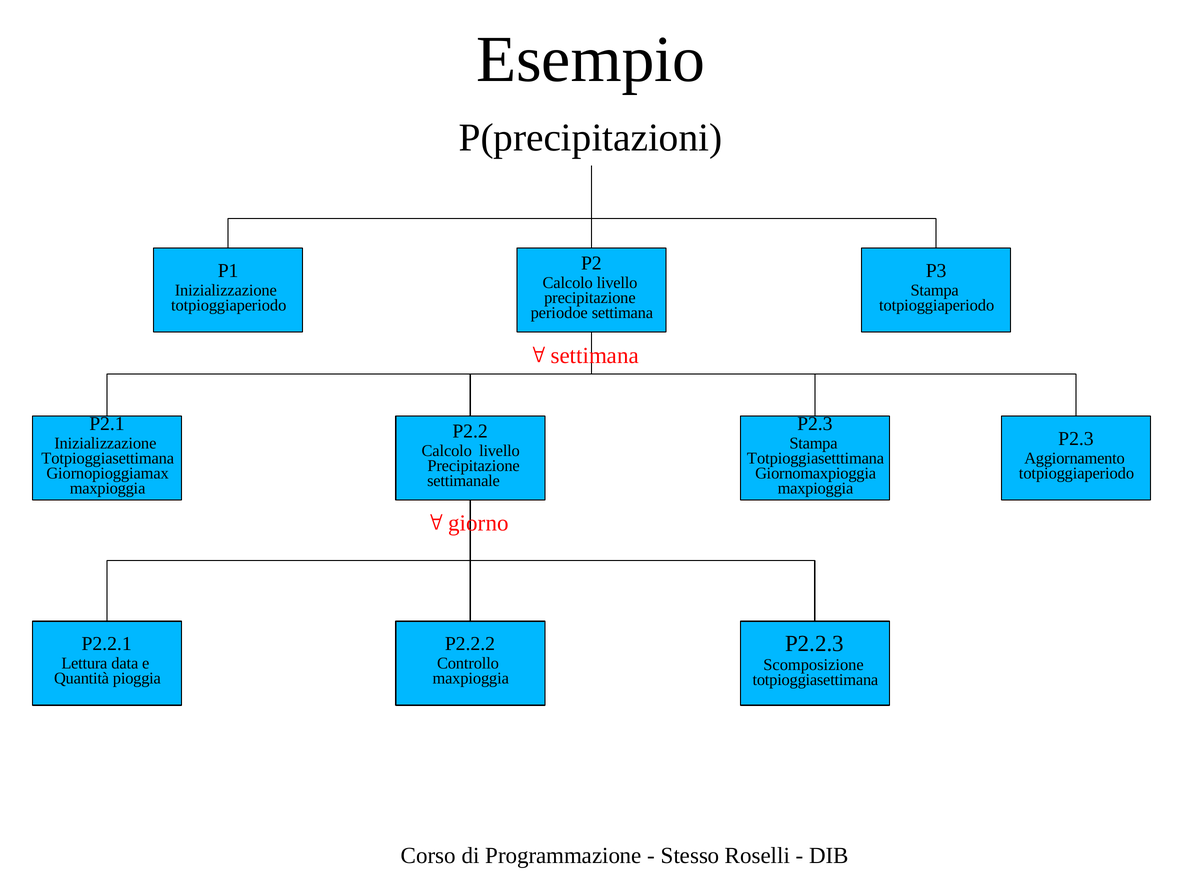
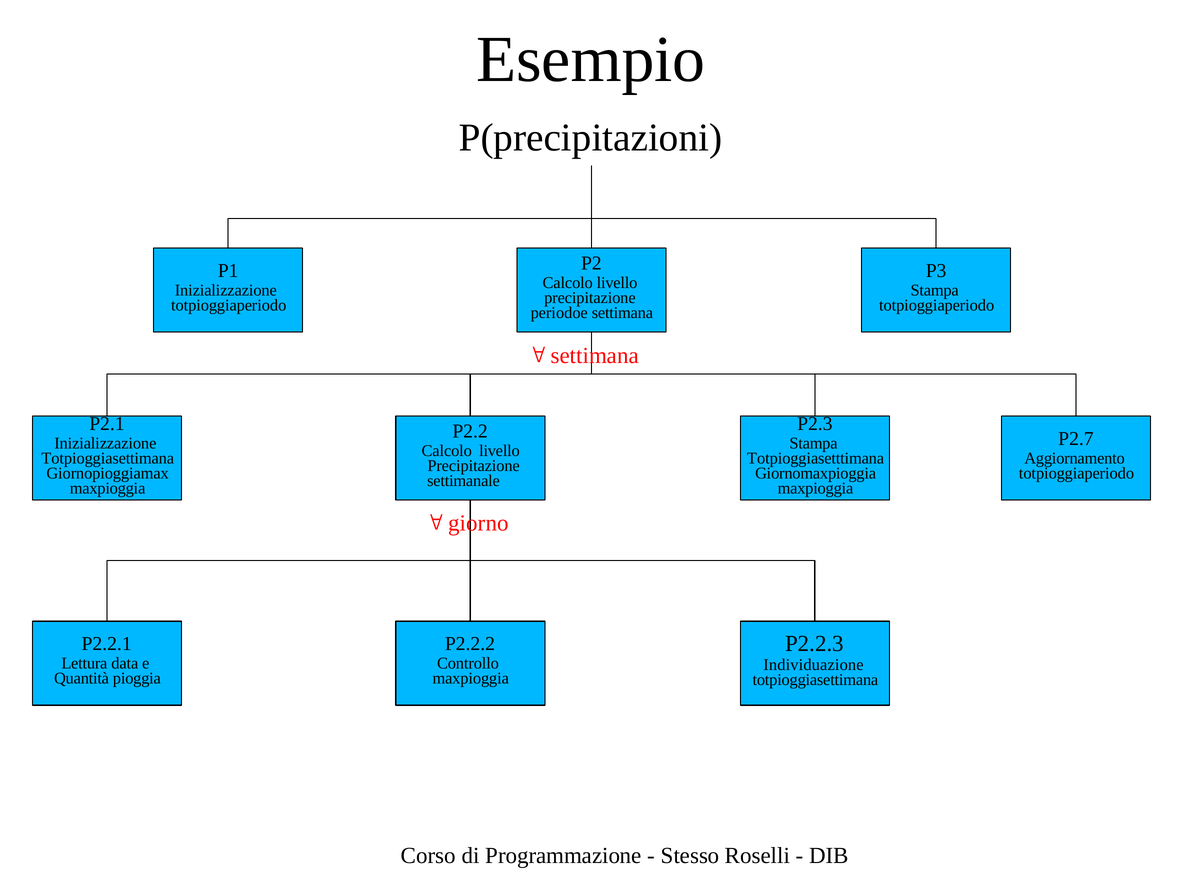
P2.3 at (1076, 438): P2.3 -> P2.7
Scomposizione: Scomposizione -> Individuazione
